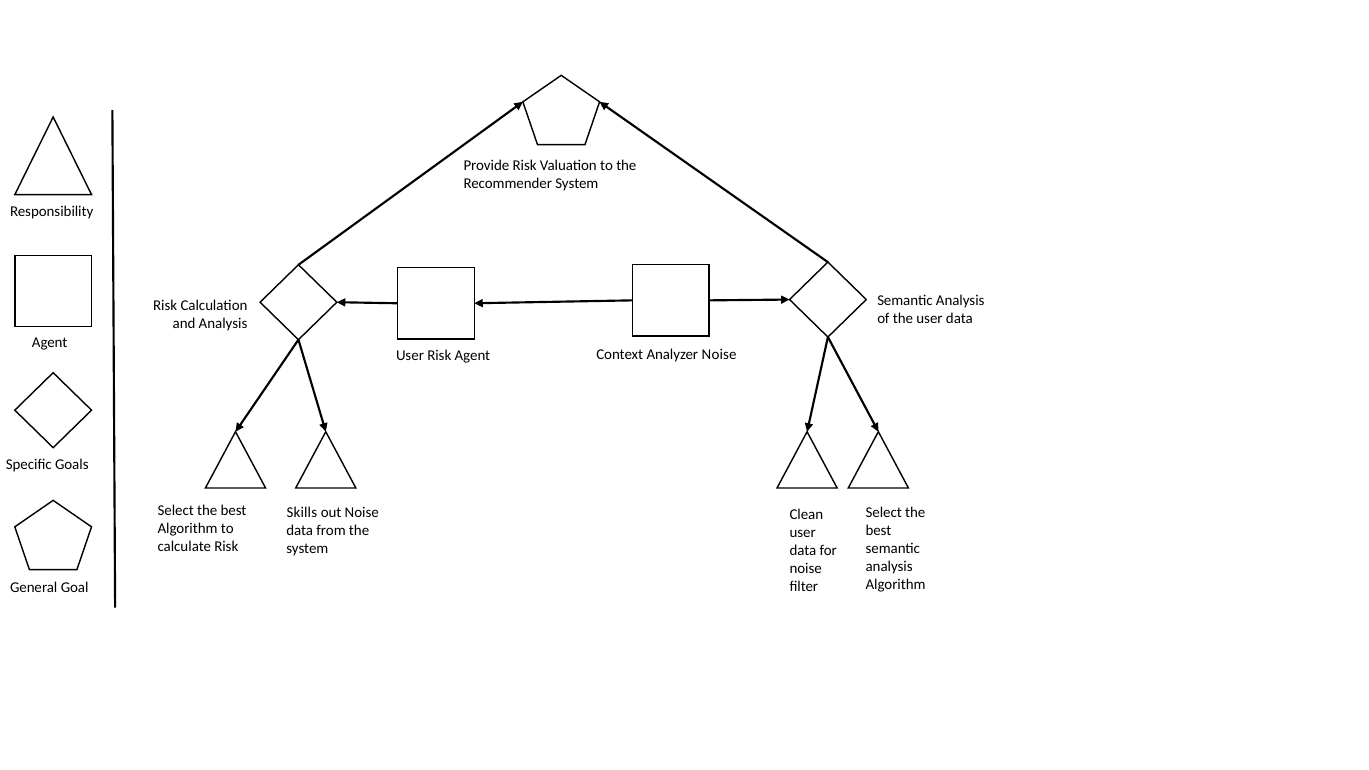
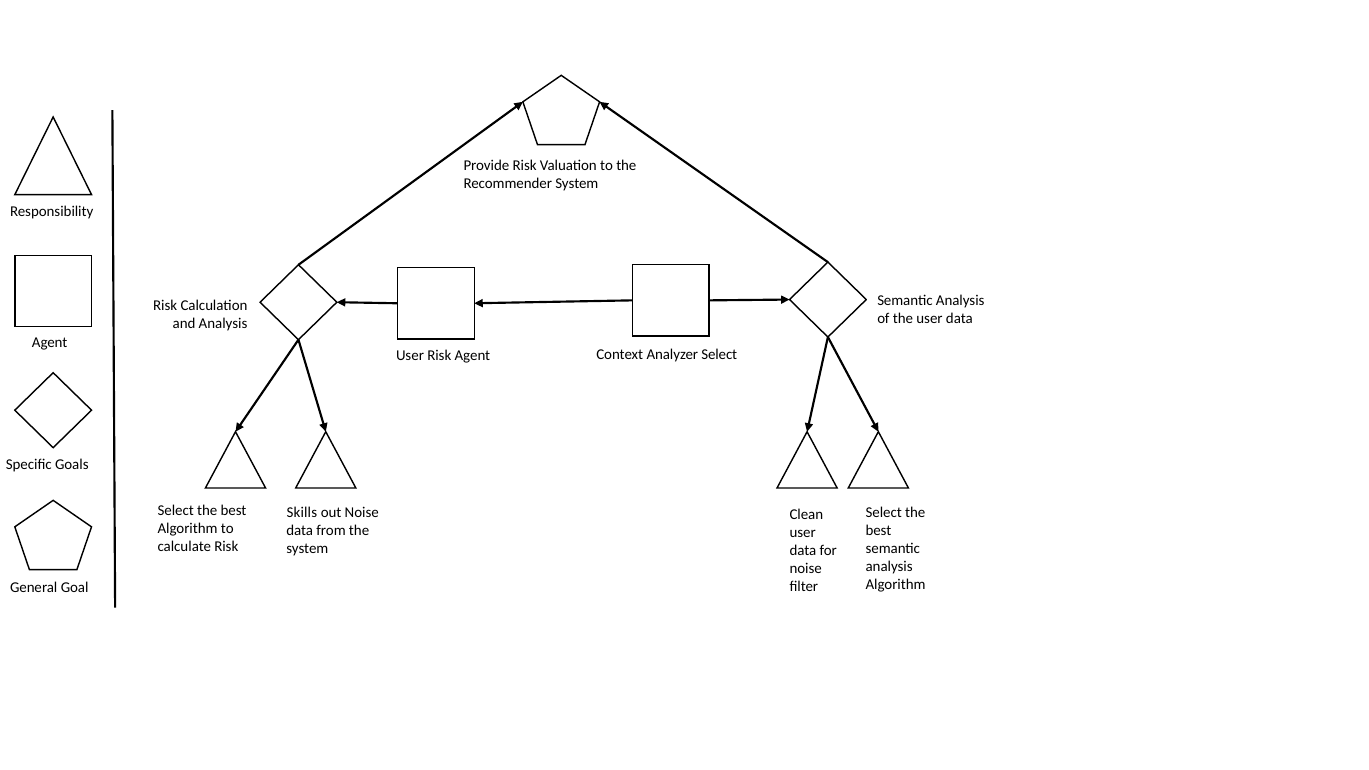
Analyzer Noise: Noise -> Select
